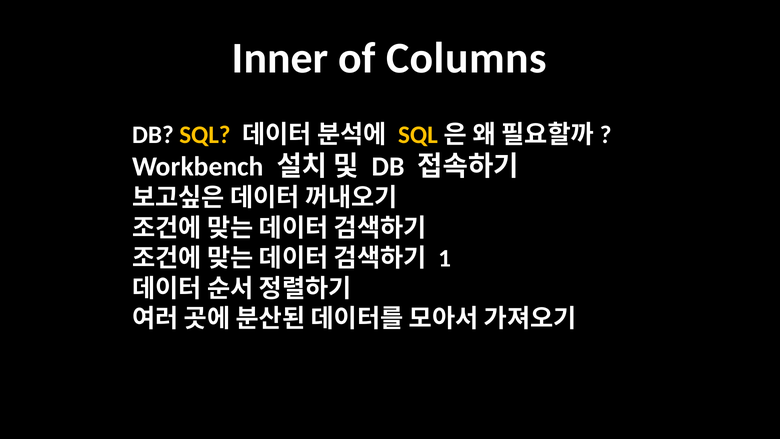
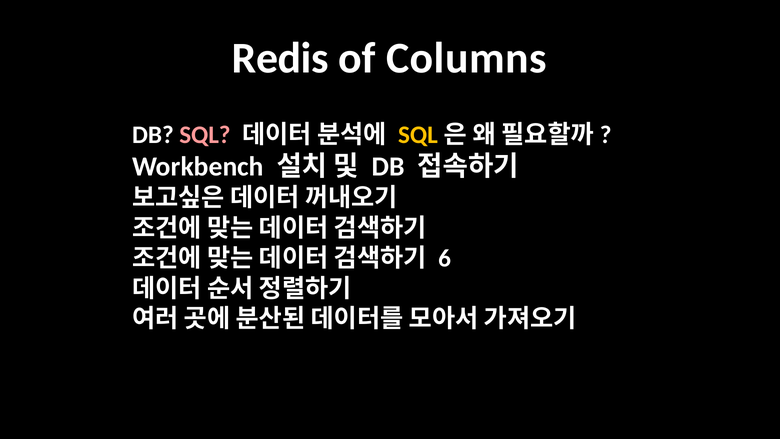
Inner: Inner -> Redis
SQL at (205, 135) colour: yellow -> pink
1: 1 -> 6
